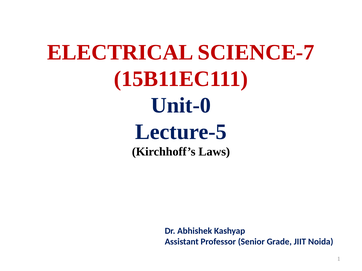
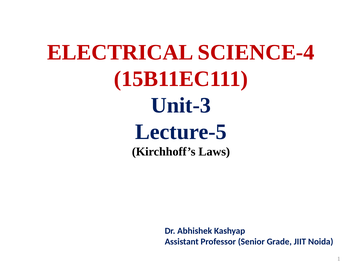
SCIENCE-7: SCIENCE-7 -> SCIENCE-4
Unit-0: Unit-0 -> Unit-3
